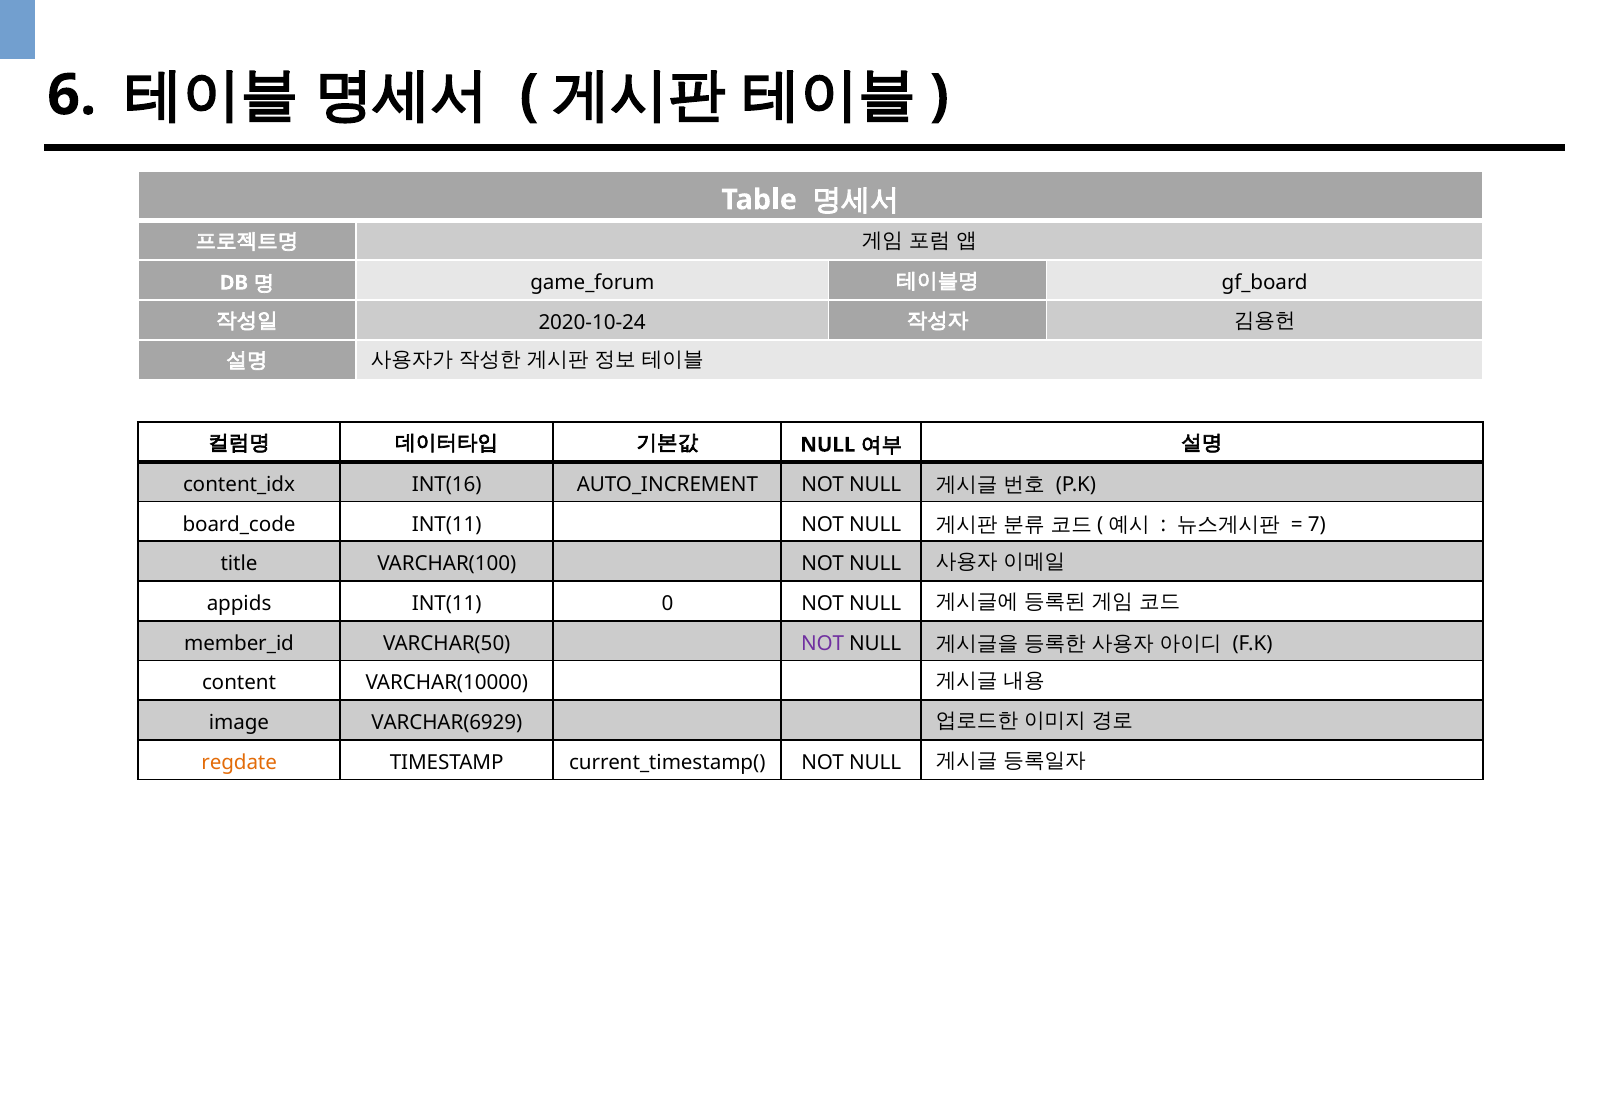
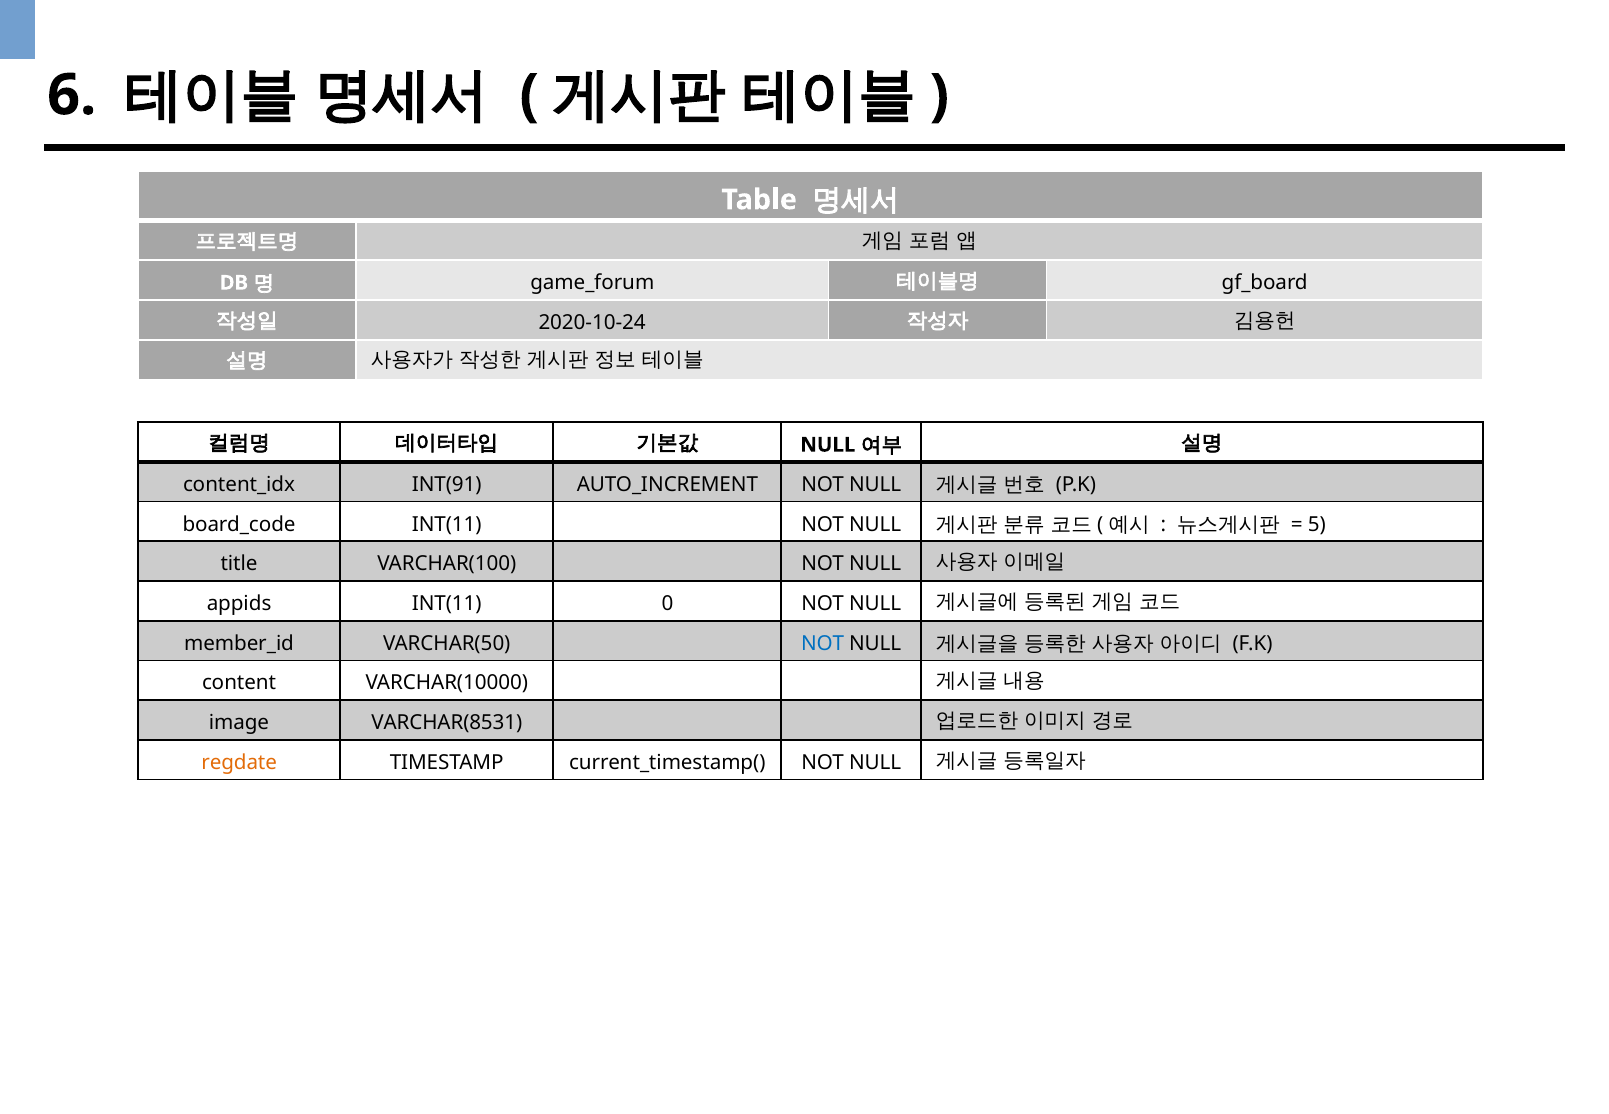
INT(16: INT(16 -> INT(91
7: 7 -> 5
NOT at (823, 643) colour: purple -> blue
VARCHAR(6929: VARCHAR(6929 -> VARCHAR(8531
